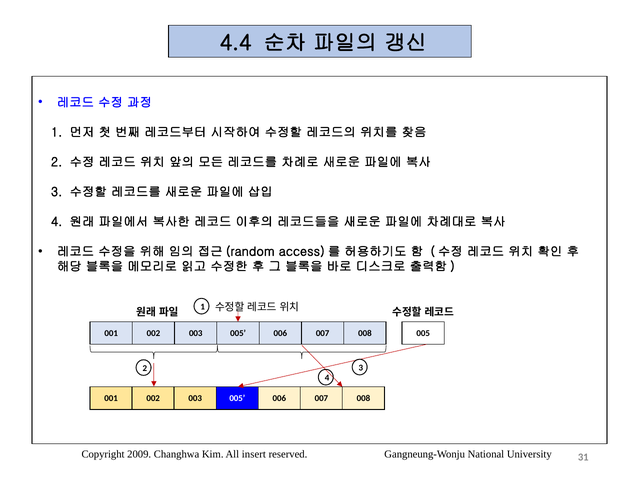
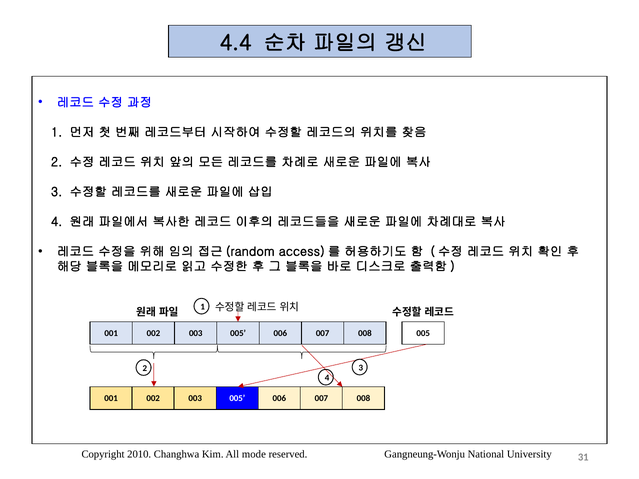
2009: 2009 -> 2010
insert: insert -> mode
